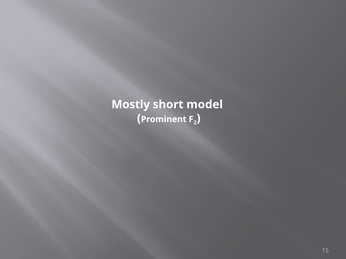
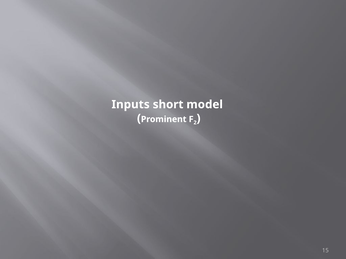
Mostly: Mostly -> Inputs
